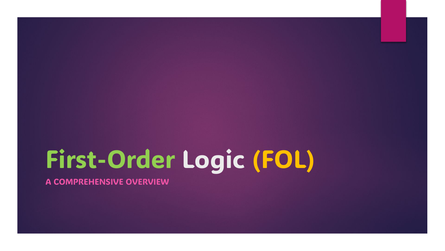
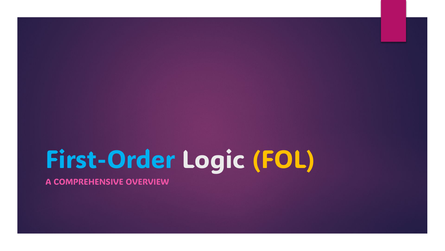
First-Order colour: light green -> light blue
